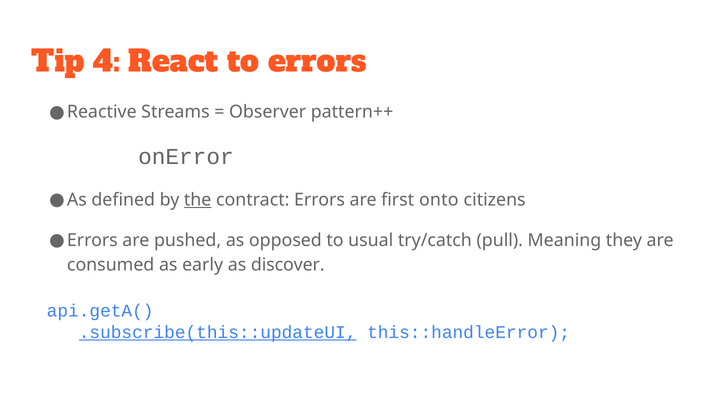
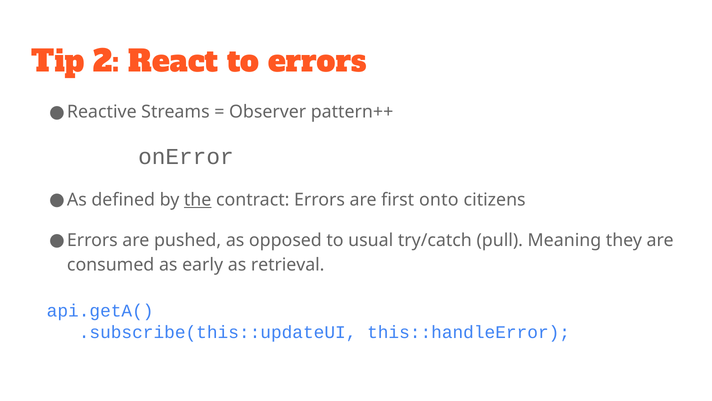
4: 4 -> 2
discover: discover -> retrieval
.subscribe(this::updateUI underline: present -> none
